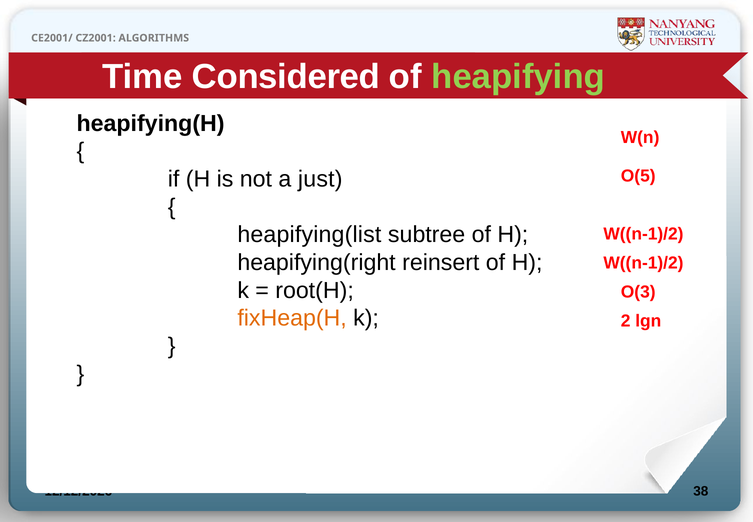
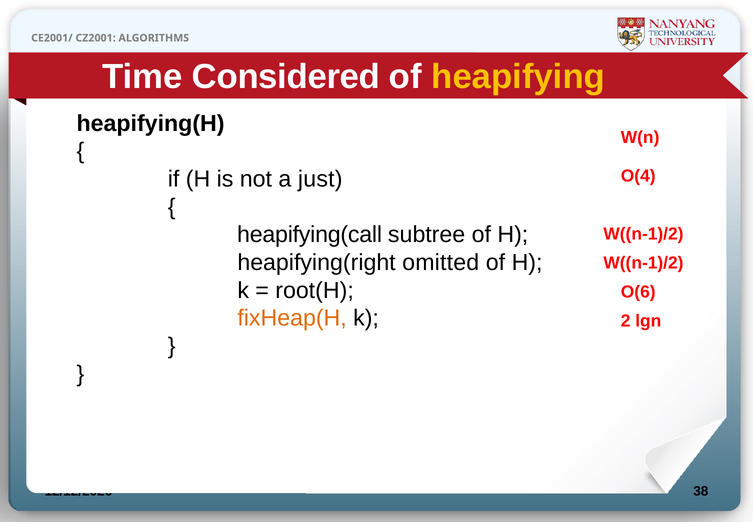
heapifying colour: light green -> yellow
O(5: O(5 -> O(4
heapifying(list: heapifying(list -> heapifying(call
reinsert: reinsert -> omitted
O(3: O(3 -> O(6
